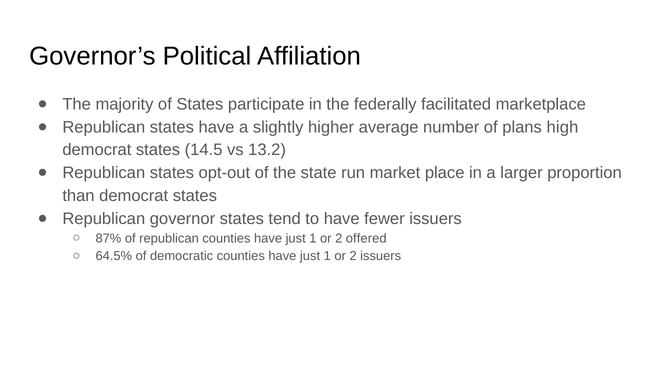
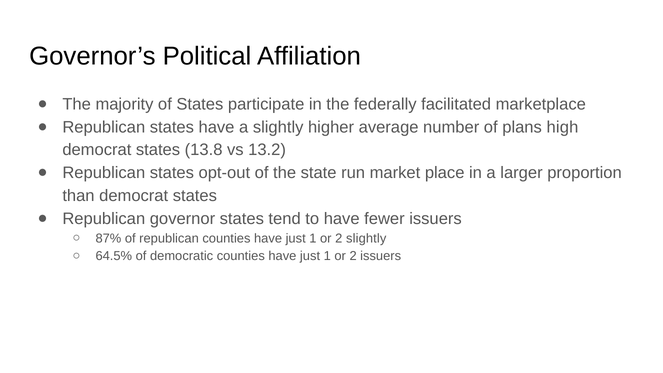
14.5: 14.5 -> 13.8
2 offered: offered -> slightly
